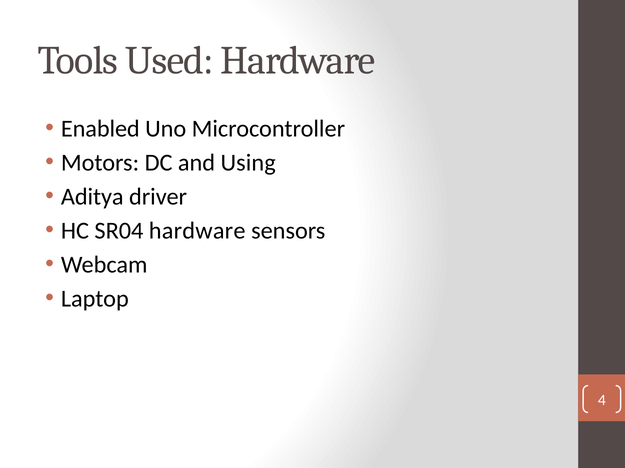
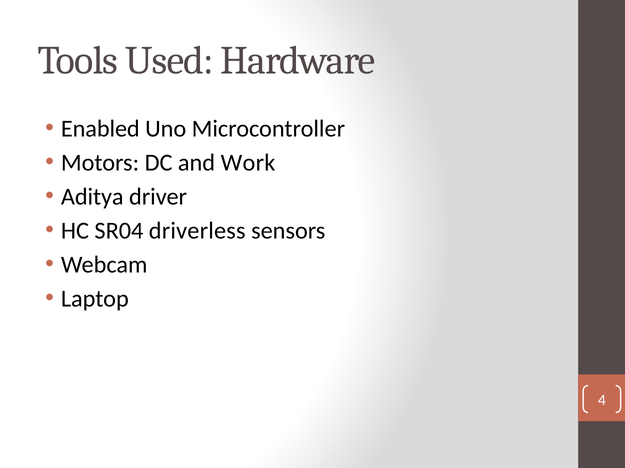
Using: Using -> Work
SR04 hardware: hardware -> driverless
